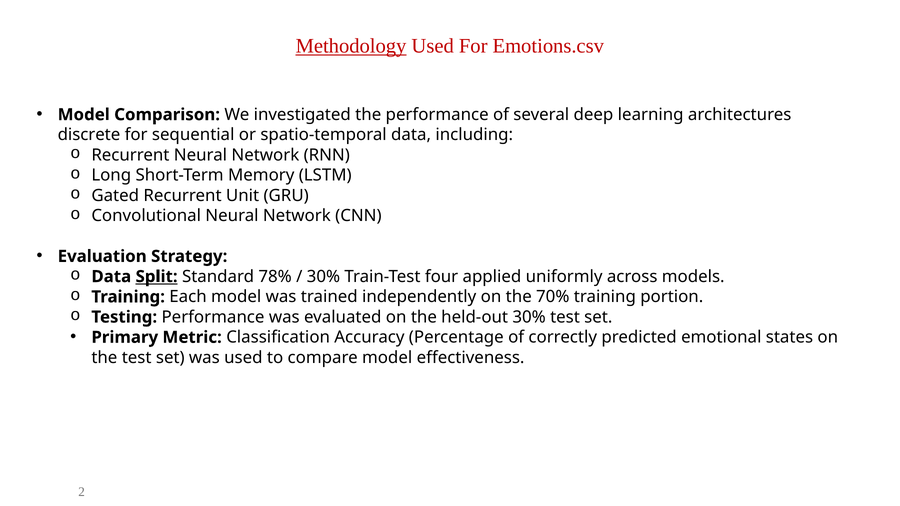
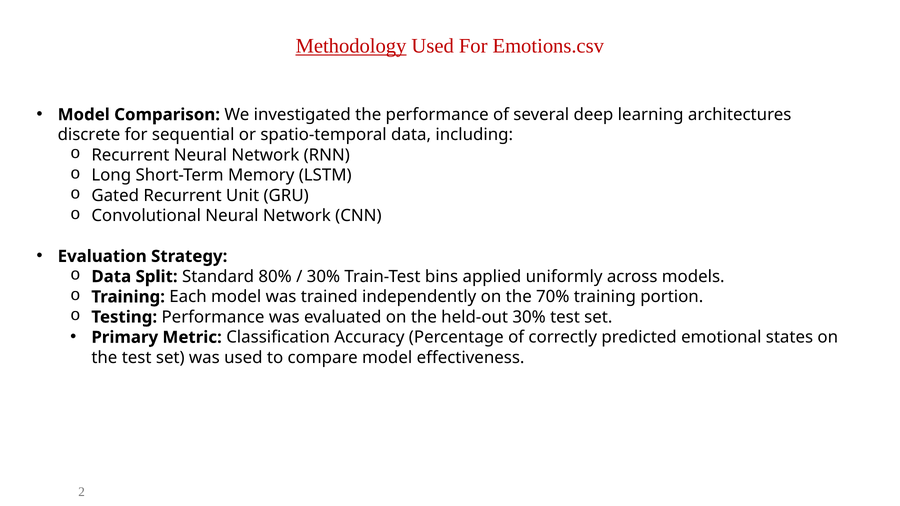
Split underline: present -> none
78%: 78% -> 80%
four: four -> bins
